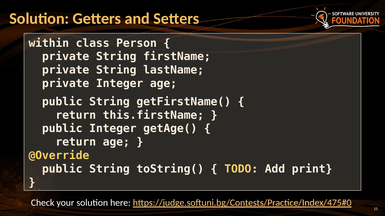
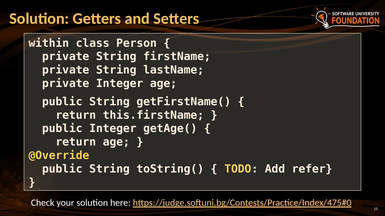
print: print -> refer
